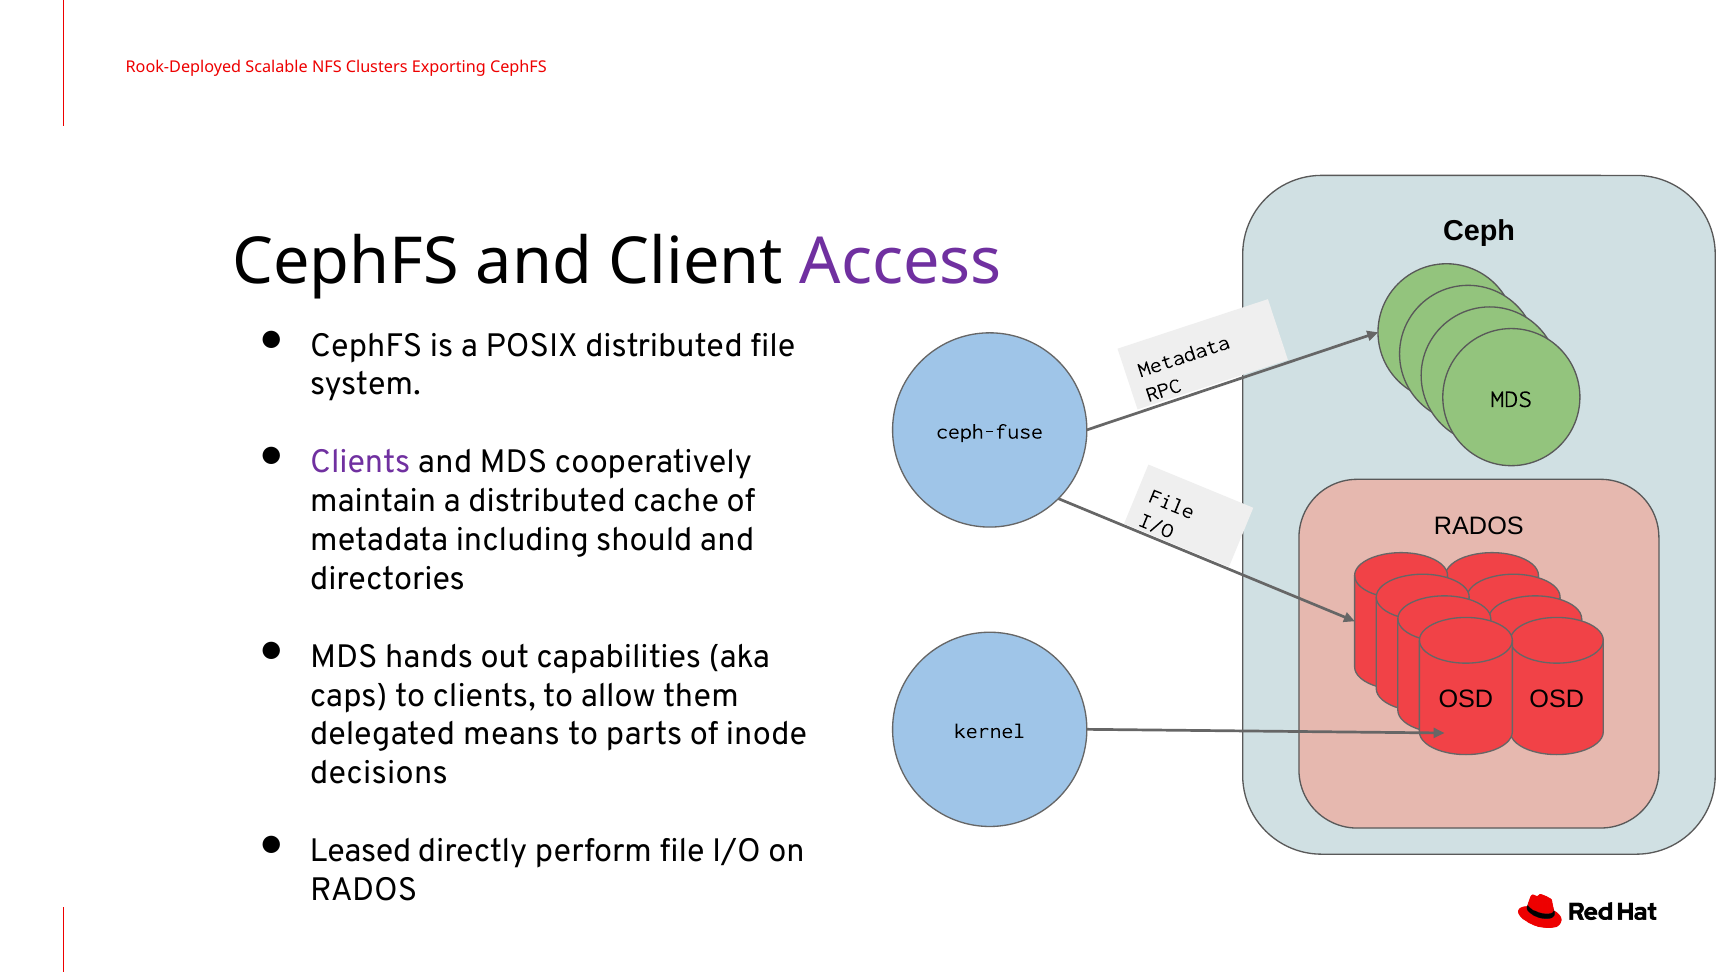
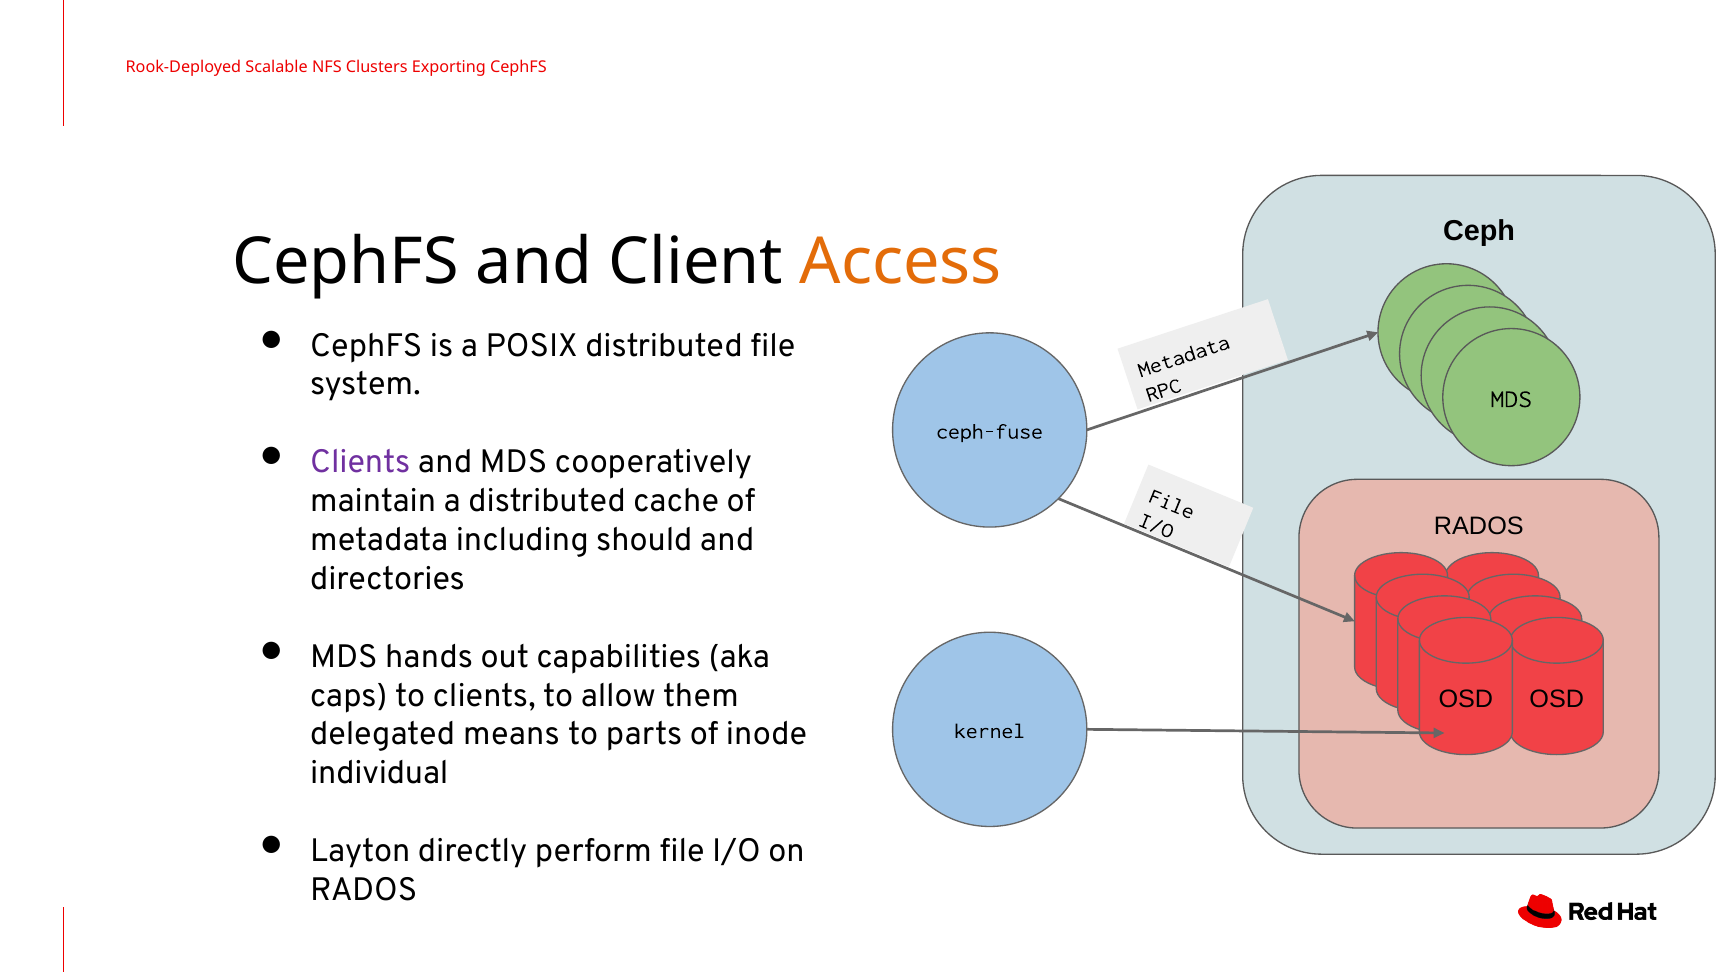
Access colour: purple -> orange
decisions: decisions -> individual
Leased: Leased -> Layton
